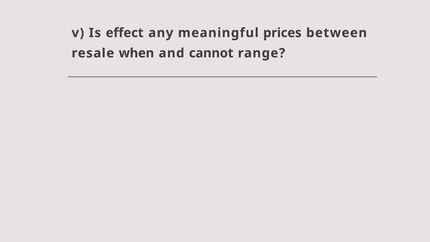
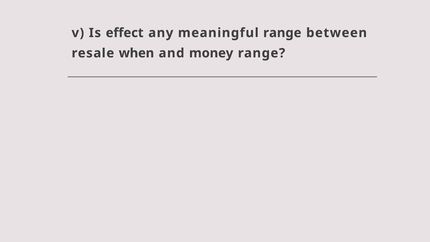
meaningful prices: prices -> range
cannot: cannot -> money
